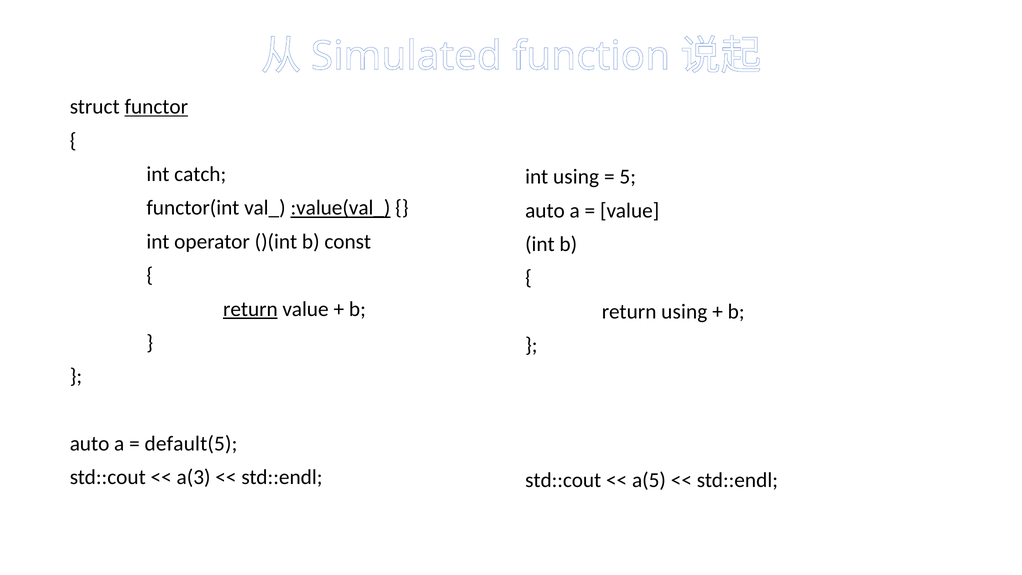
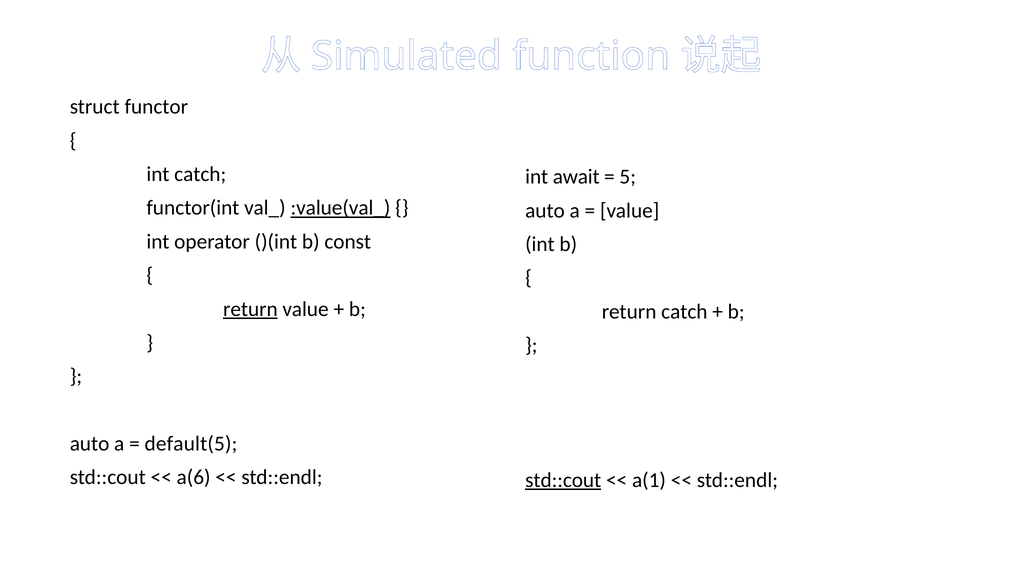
functor underline: present -> none
int using: using -> await
return using: using -> catch
a(3: a(3 -> a(6
std::cout at (563, 480) underline: none -> present
a(5: a(5 -> a(1
